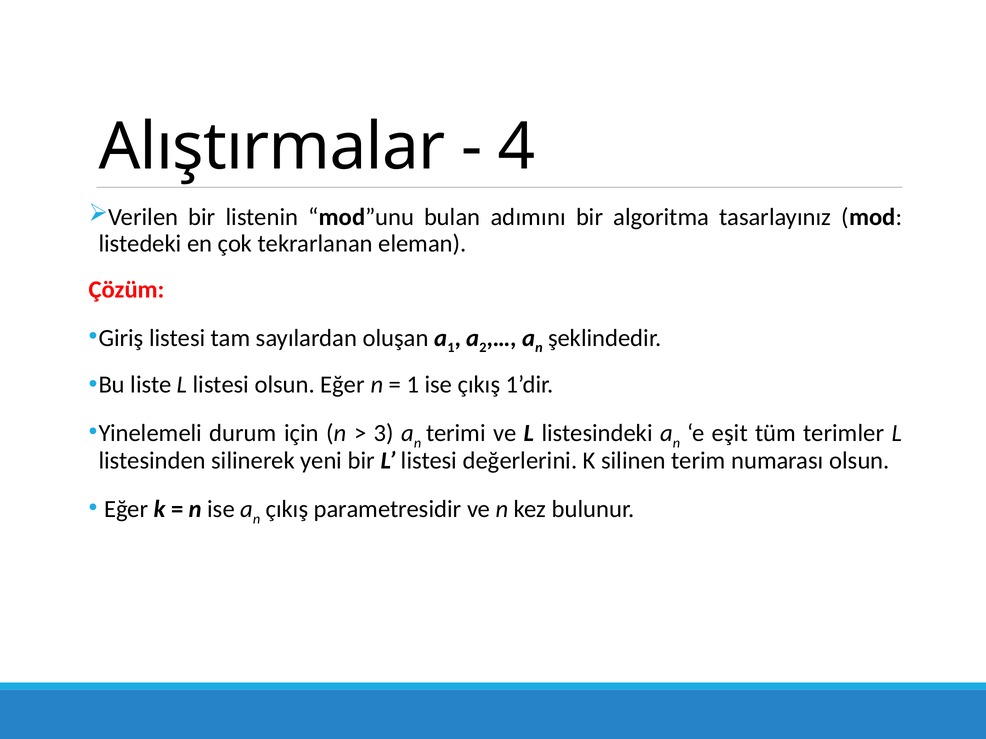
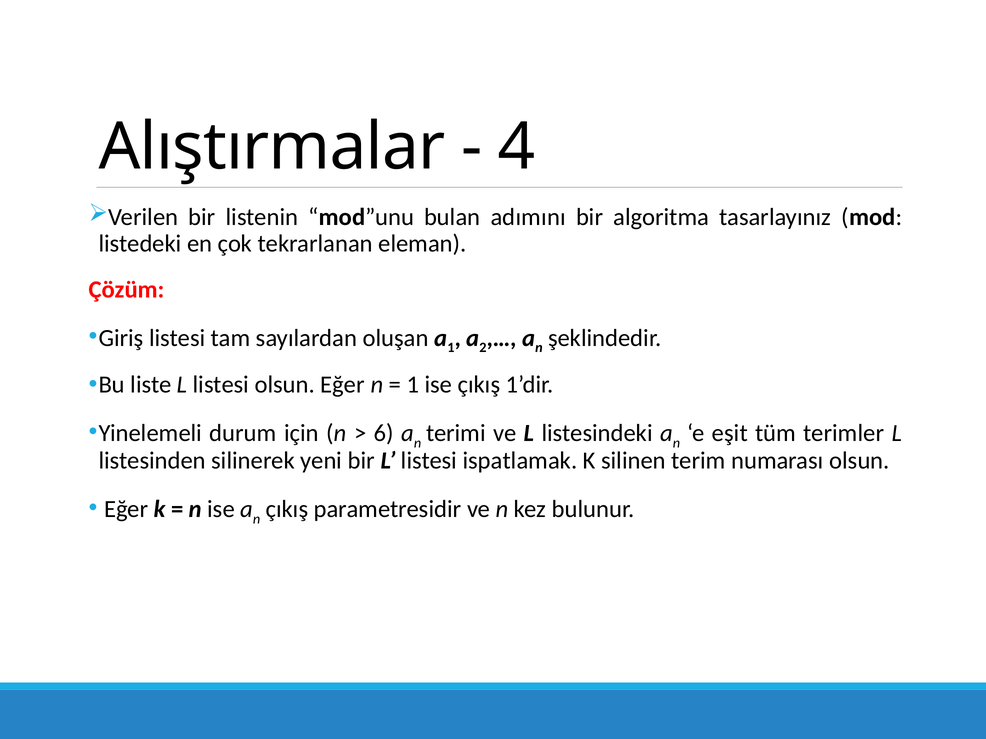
3: 3 -> 6
değerlerini: değerlerini -> ispatlamak
